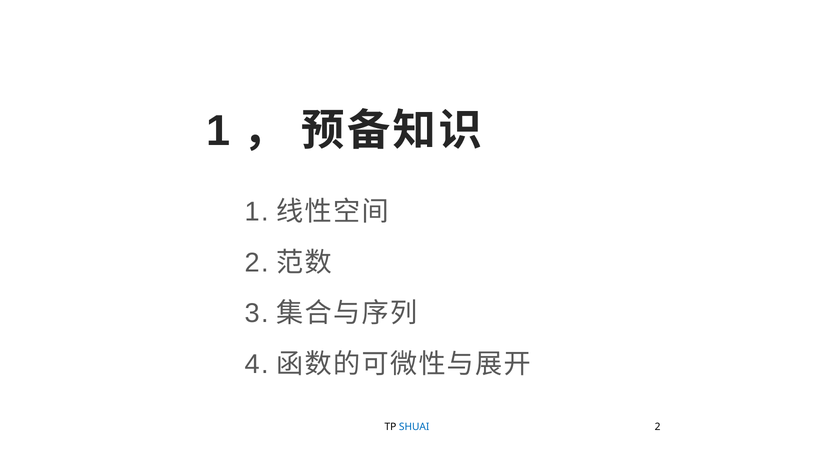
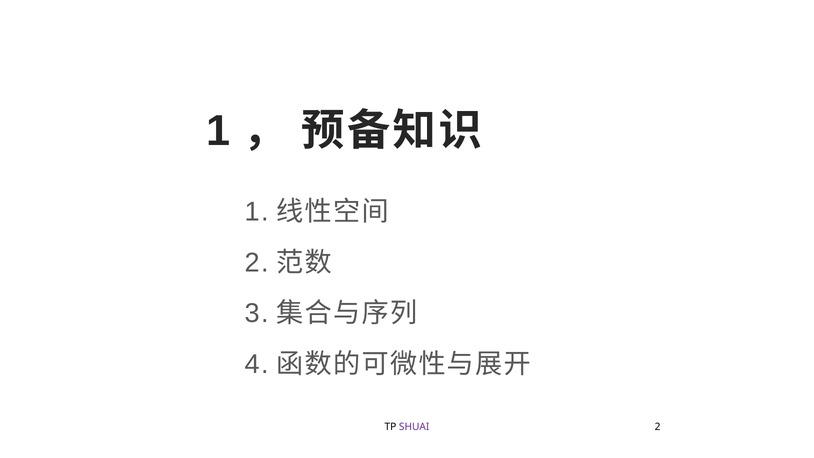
SHUAI colour: blue -> purple
